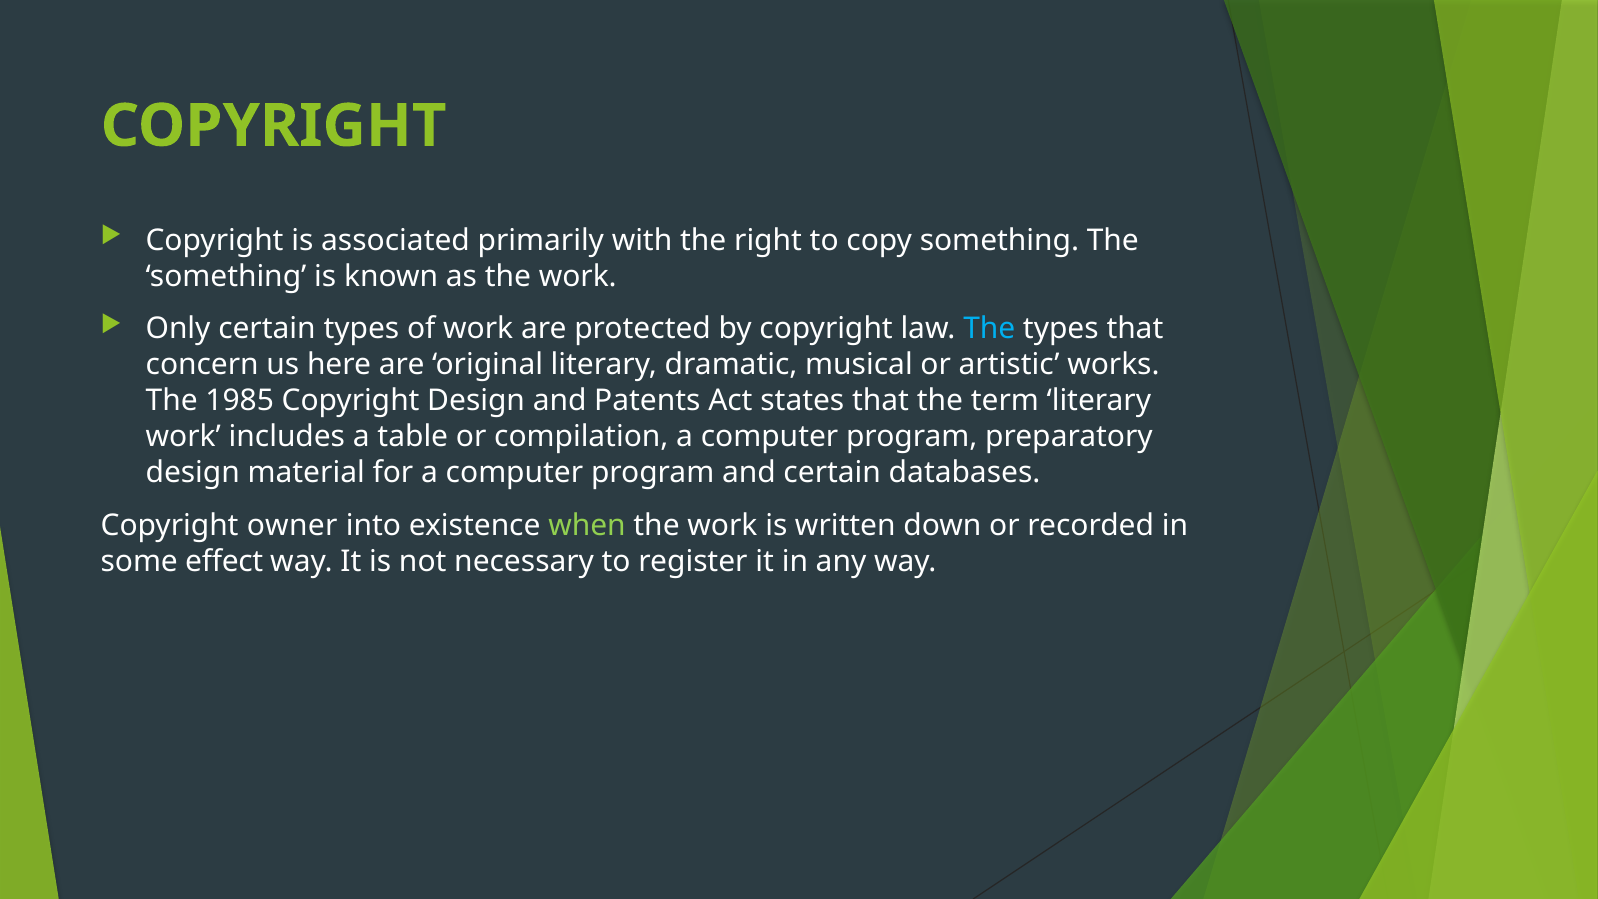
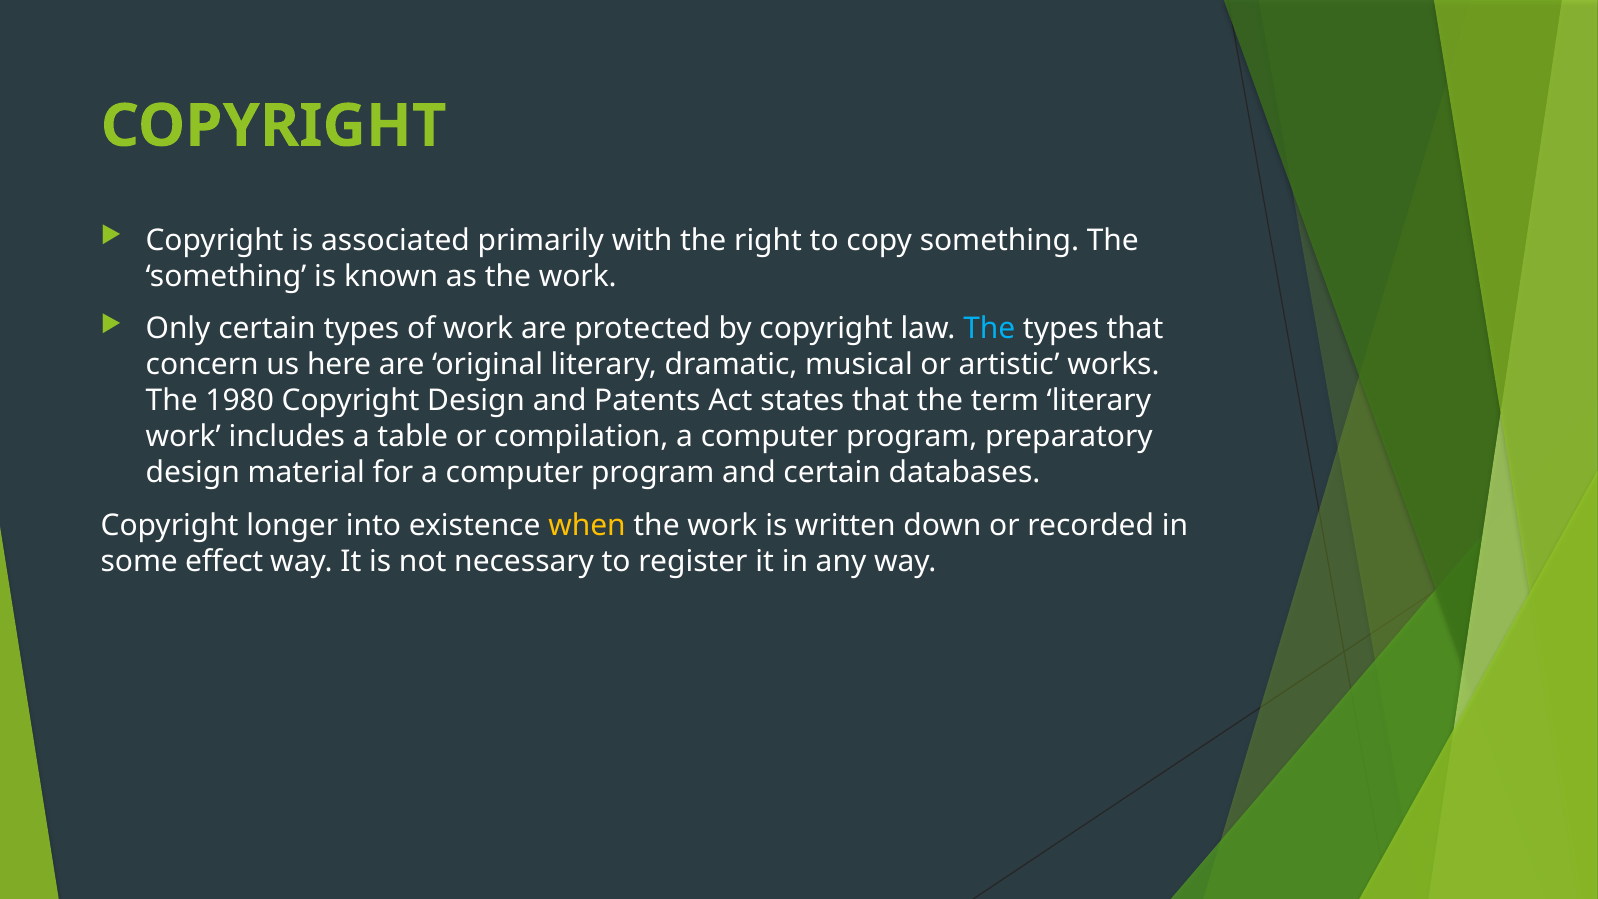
1985: 1985 -> 1980
owner: owner -> longer
when colour: light green -> yellow
